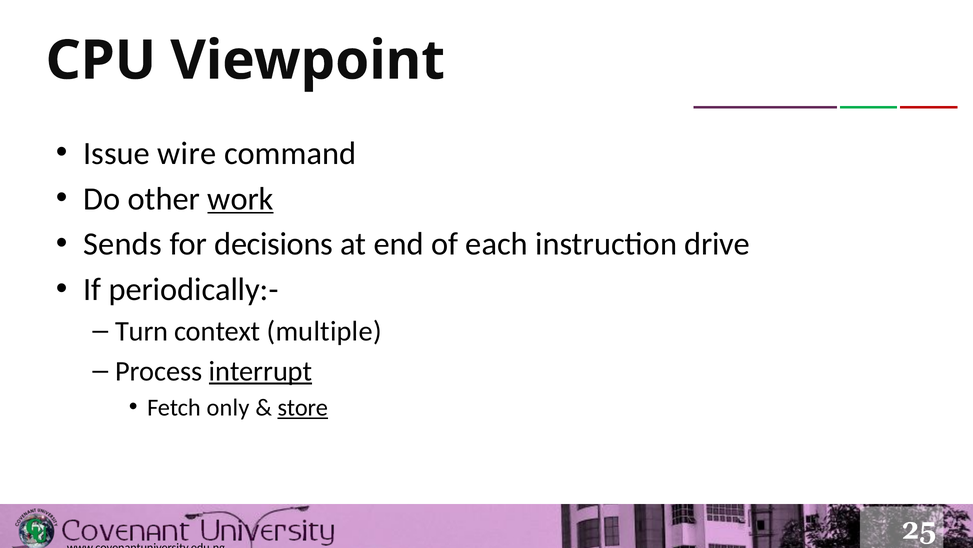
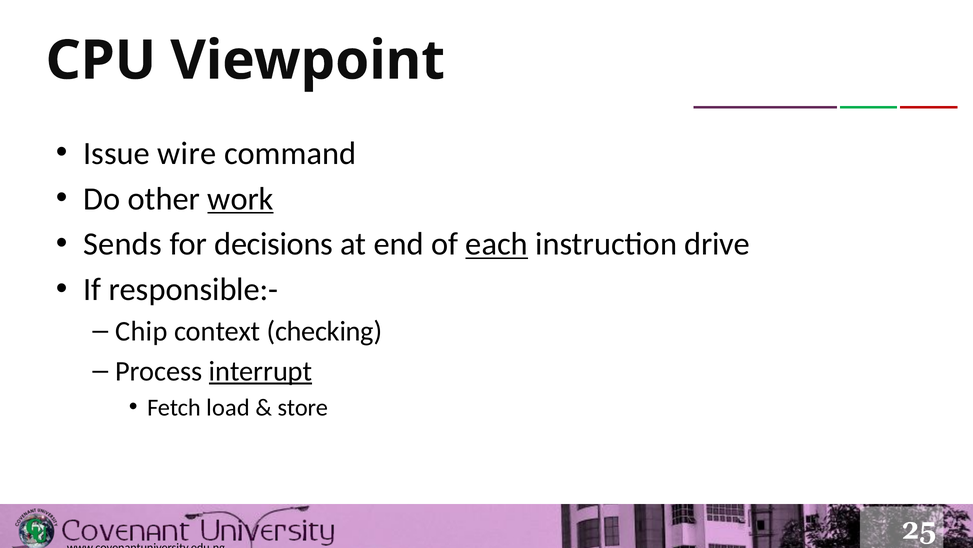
each underline: none -> present
periodically:-: periodically:- -> responsible:-
Turn: Turn -> Chip
multiple: multiple -> checking
only: only -> load
store underline: present -> none
